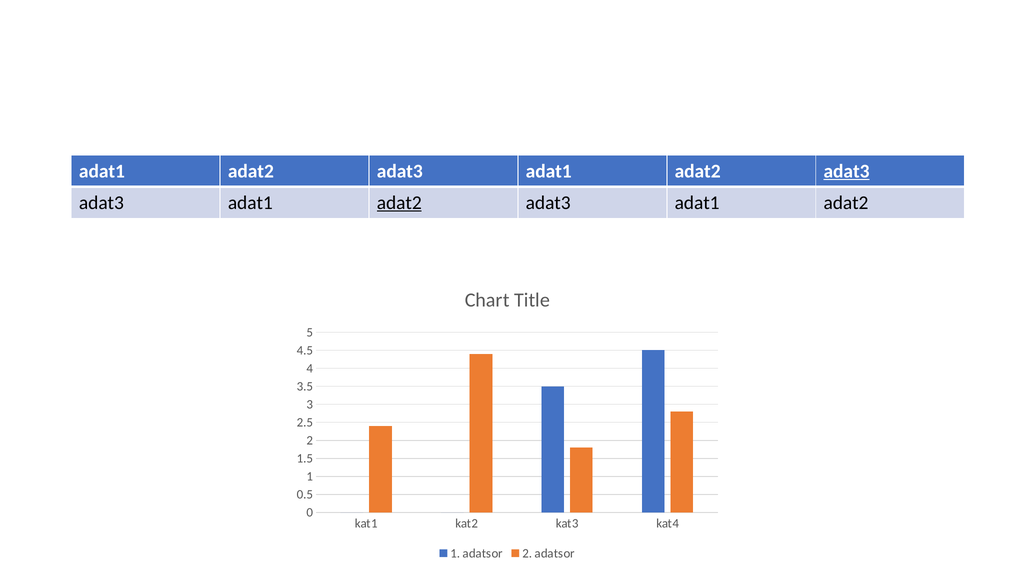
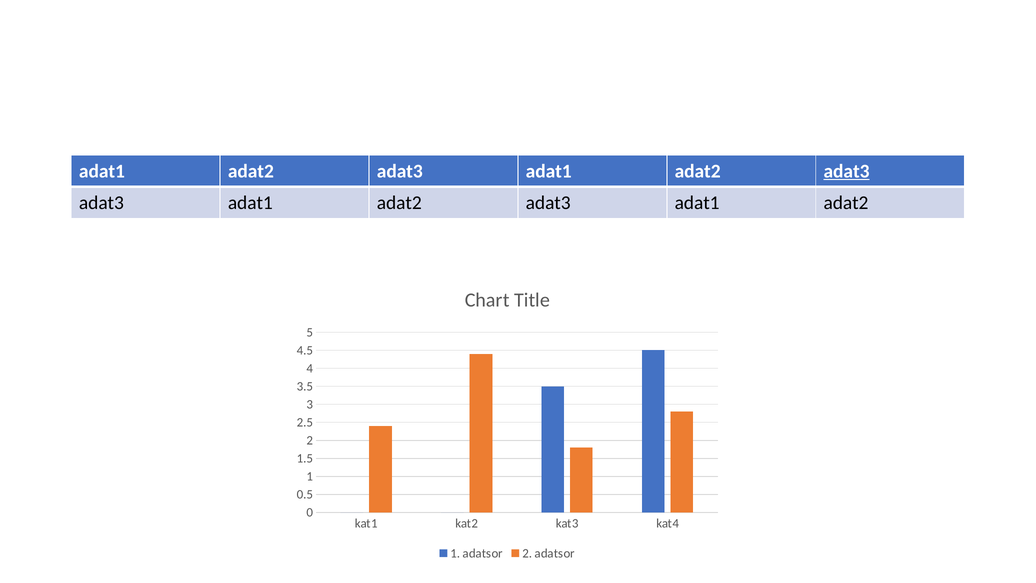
adat2 at (399, 203) underline: present -> none
